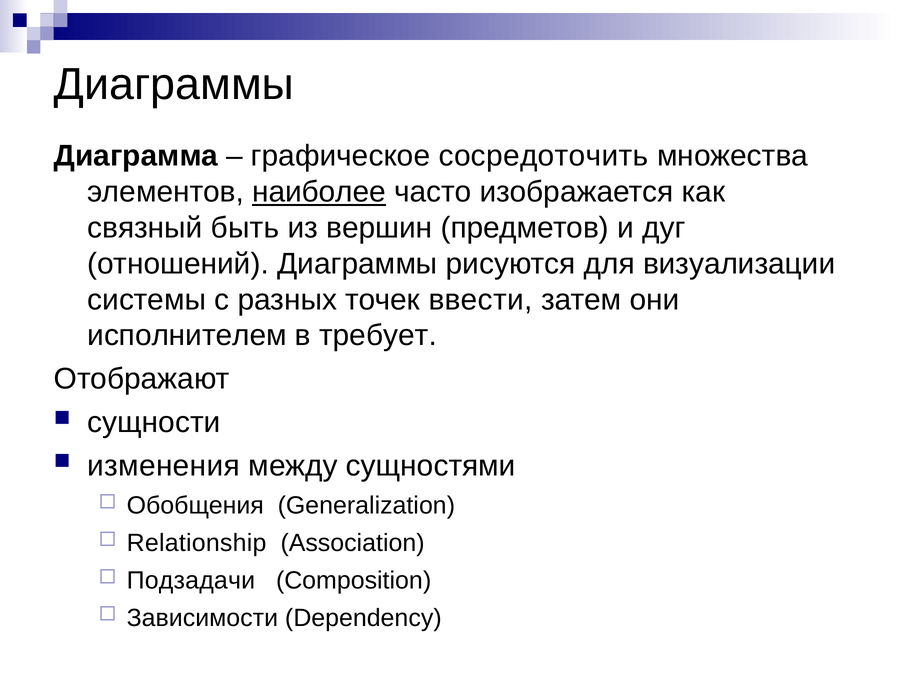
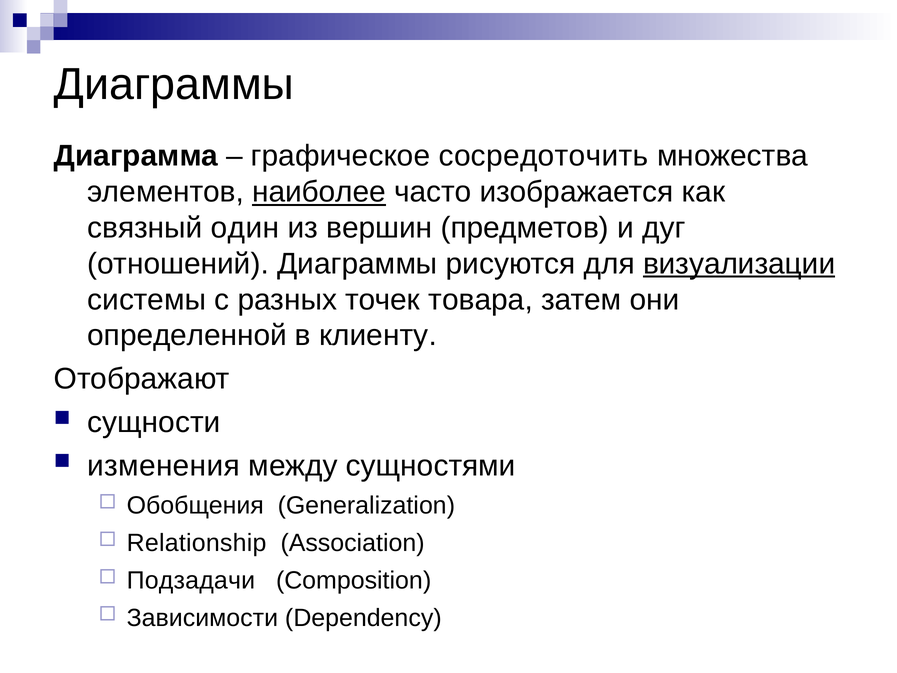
быть: быть -> один
визуализации underline: none -> present
ввести: ввести -> товара
исполнителем: исполнителем -> определенной
требует: требует -> клиенту
